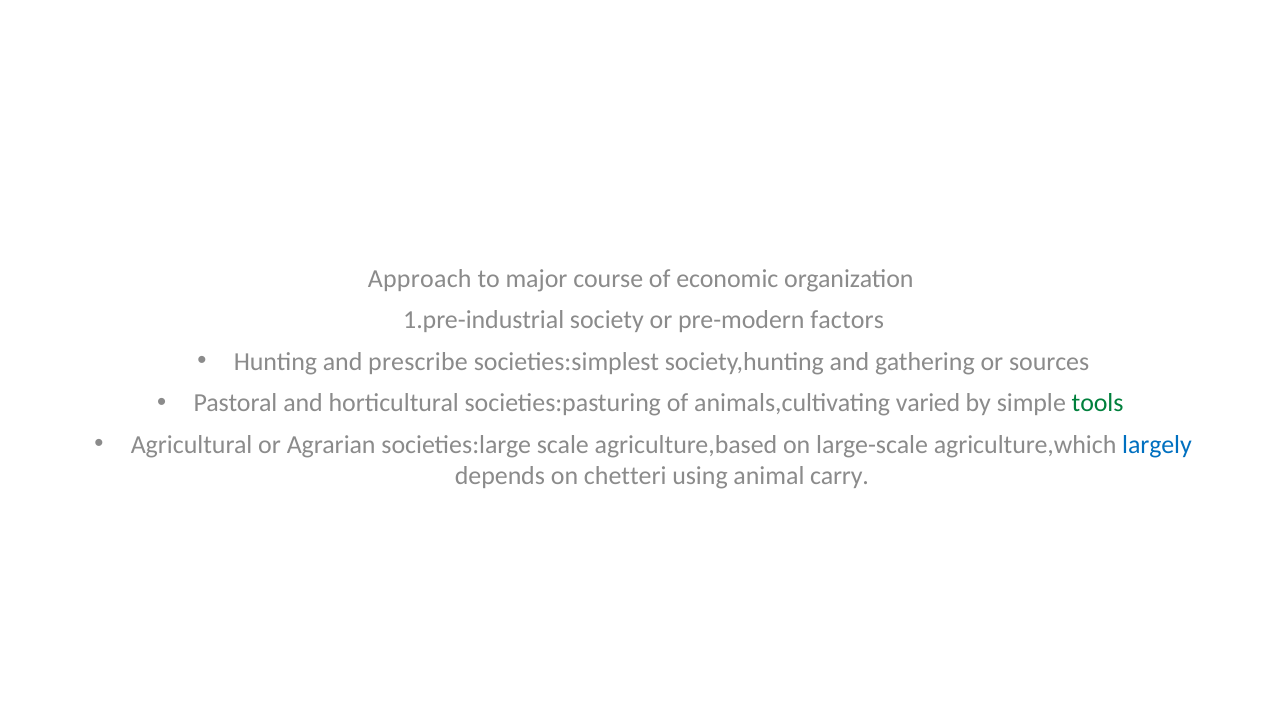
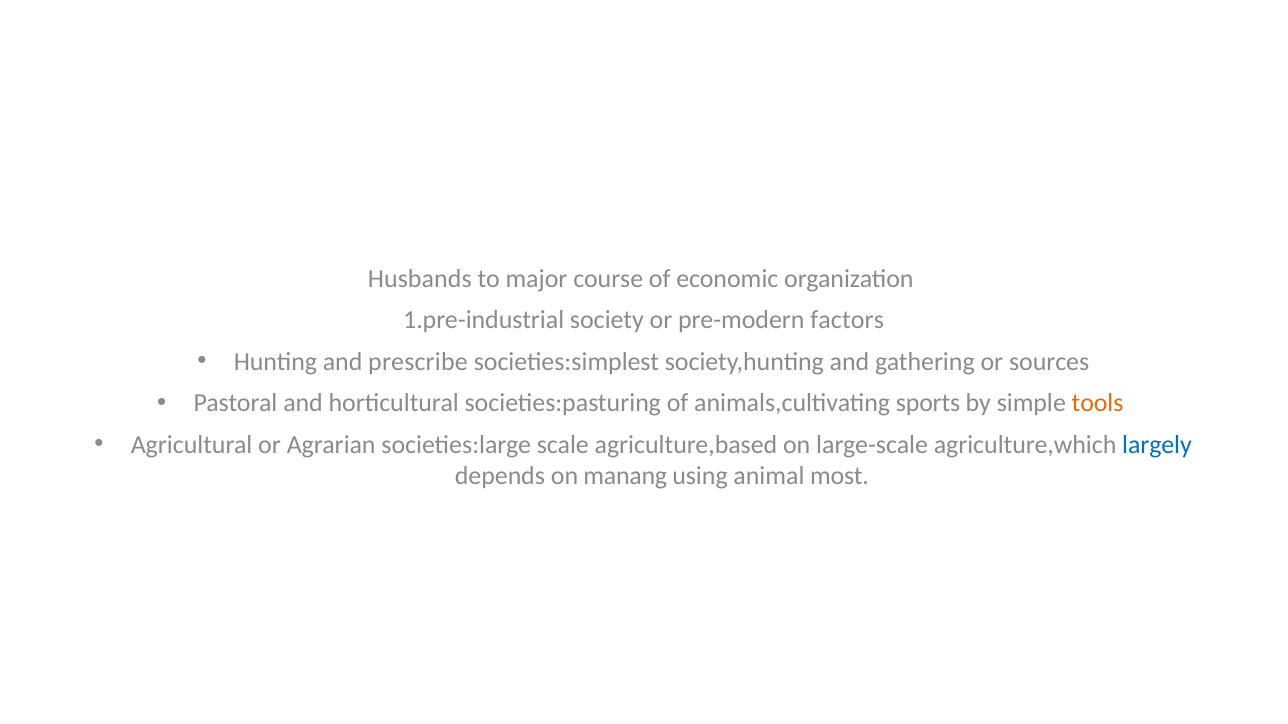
Approach: Approach -> Husbands
varied: varied -> sports
tools colour: green -> orange
chetteri: chetteri -> manang
carry: carry -> most
